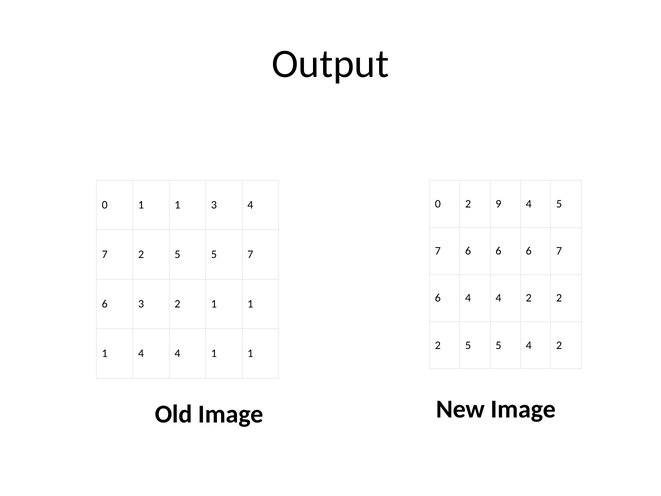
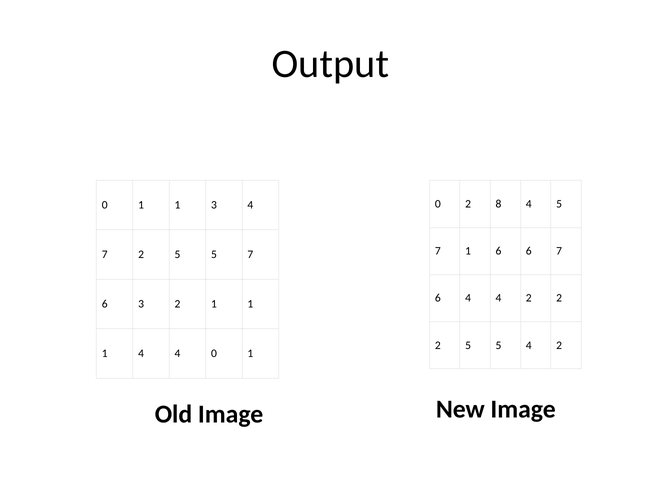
9: 9 -> 8
6 at (468, 251): 6 -> 1
4 1: 1 -> 0
